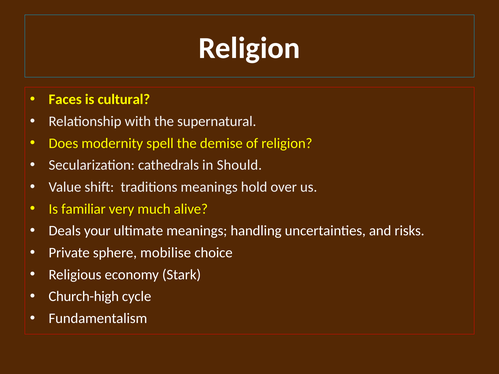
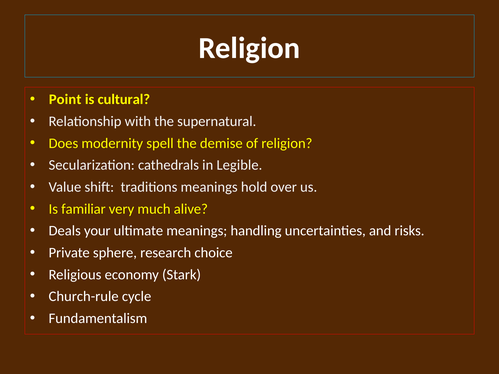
Faces: Faces -> Point
Should: Should -> Legible
mobilise: mobilise -> research
Church-high: Church-high -> Church-rule
